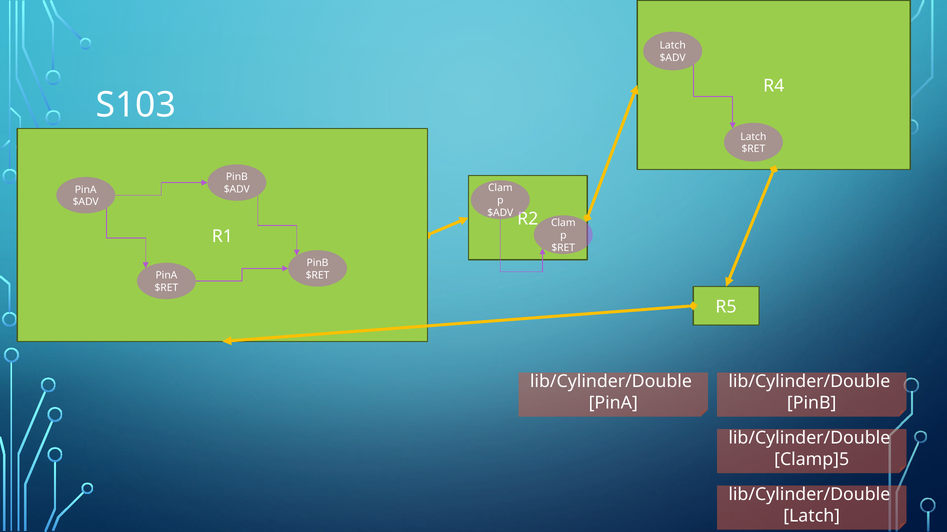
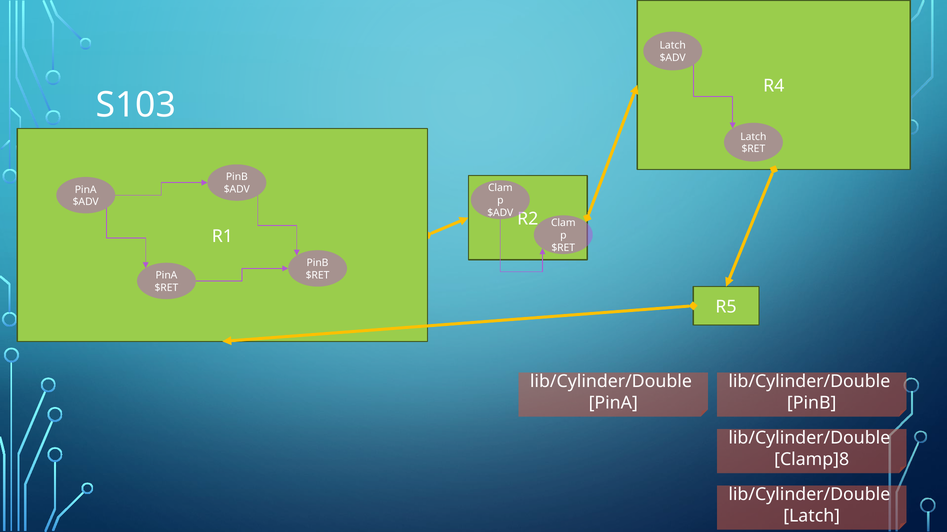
Clamp]5: Clamp]5 -> Clamp]8
